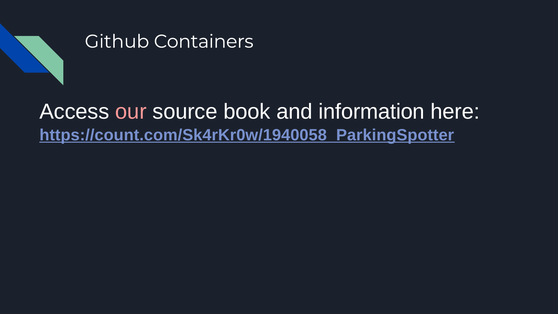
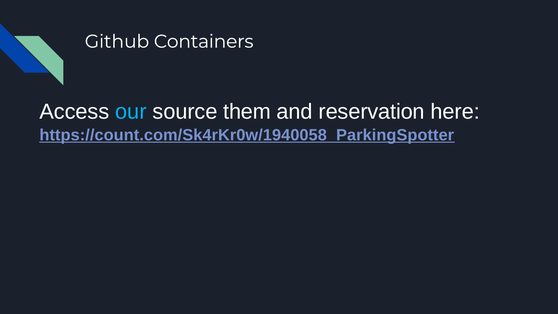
our colour: pink -> light blue
book: book -> them
information: information -> reservation
